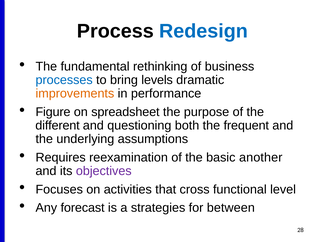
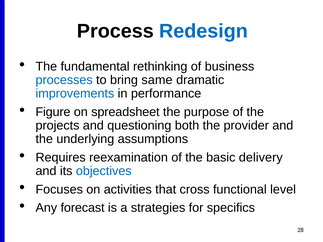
levels: levels -> same
improvements colour: orange -> blue
different: different -> projects
frequent: frequent -> provider
another: another -> delivery
objectives colour: purple -> blue
between: between -> specifics
